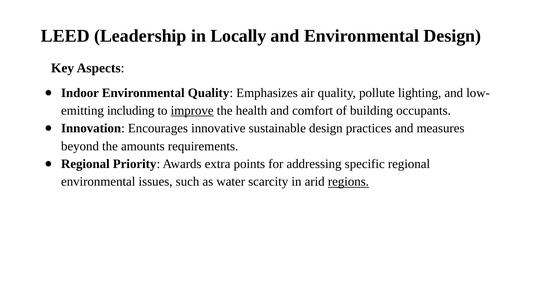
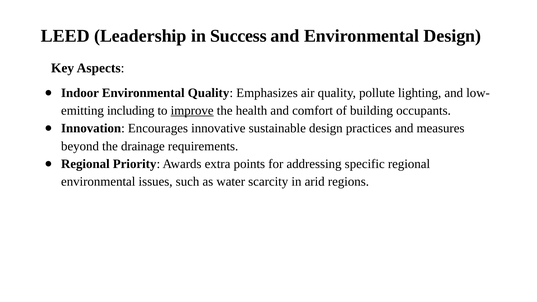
Locally: Locally -> Success
amounts: amounts -> drainage
regions underline: present -> none
